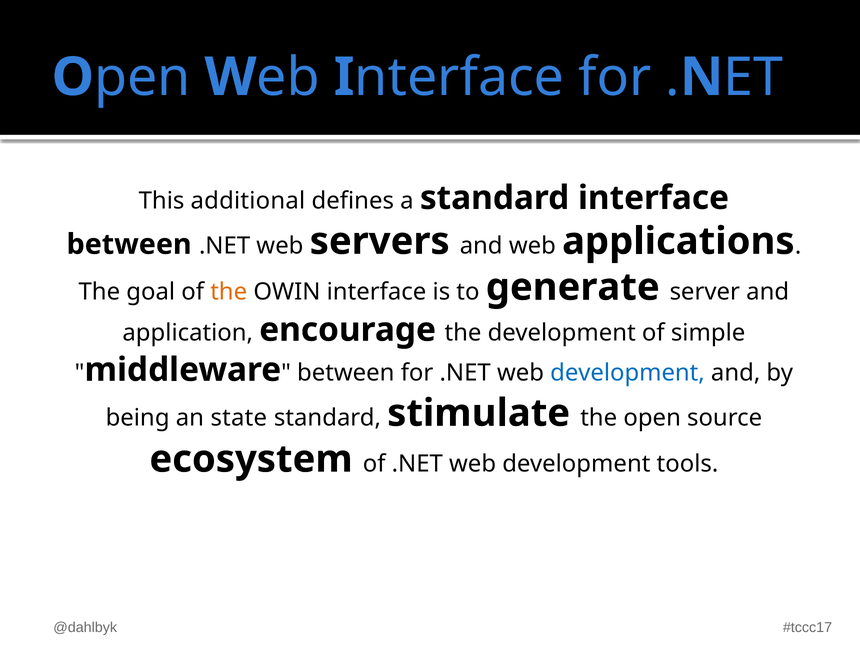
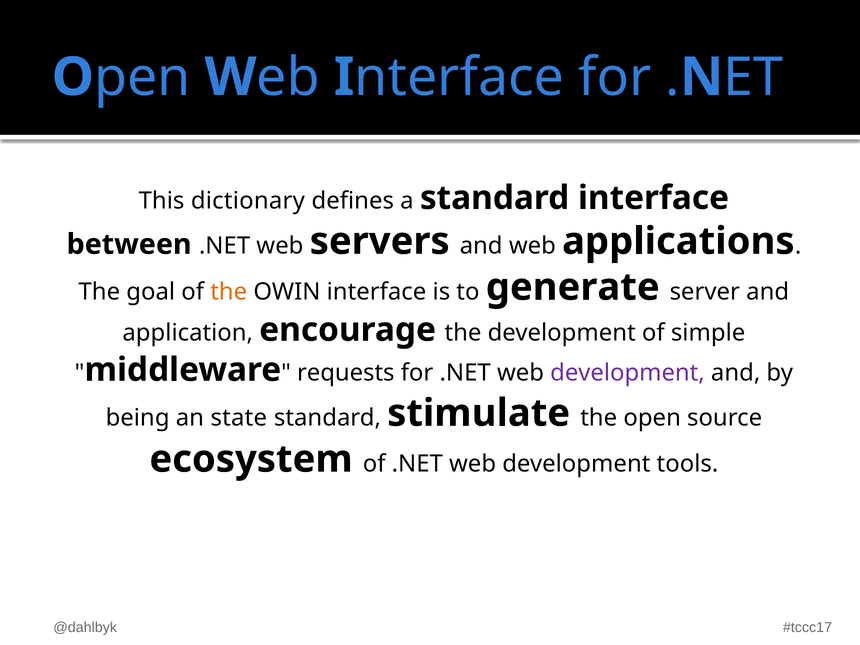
additional: additional -> dictionary
middleware between: between -> requests
development at (627, 373) colour: blue -> purple
